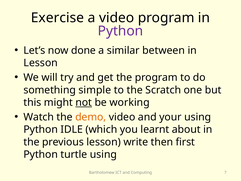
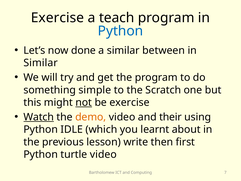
a video: video -> teach
Python at (120, 31) colour: purple -> blue
Lesson at (41, 63): Lesson -> Similar
be working: working -> exercise
Watch underline: none -> present
your: your -> their
turtle using: using -> video
